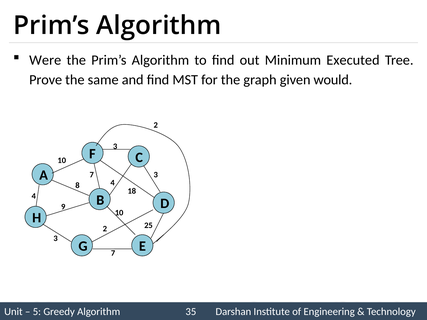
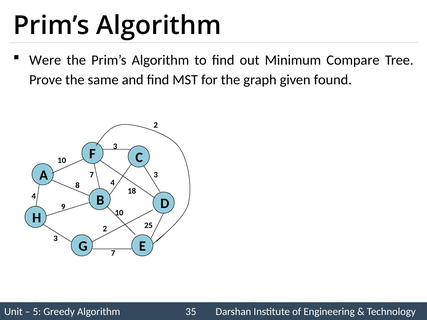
Executed: Executed -> Compare
would: would -> found
